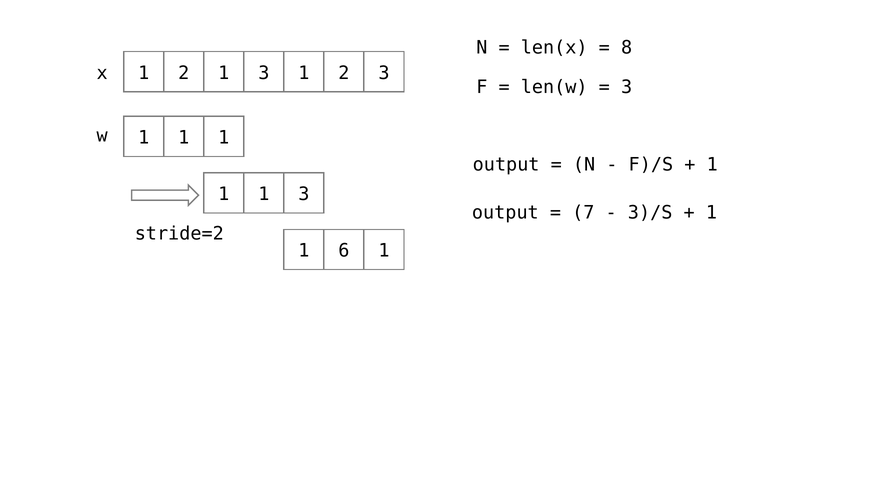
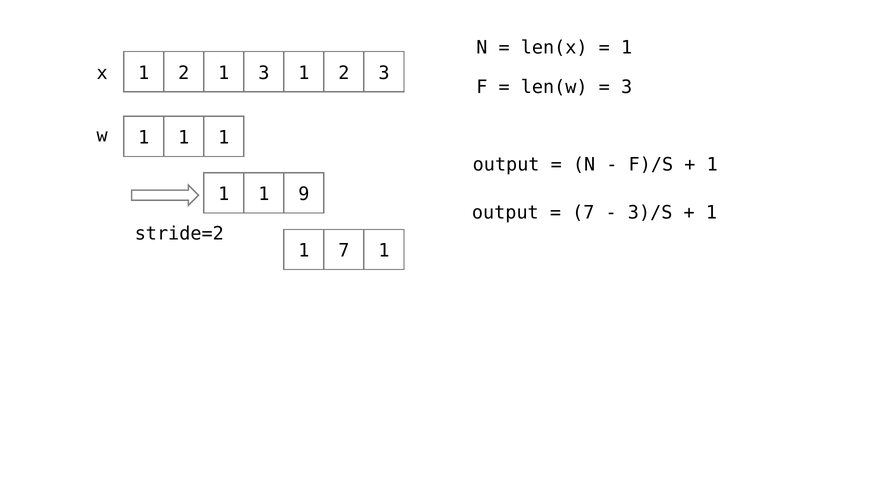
8 at (627, 48): 8 -> 1
1 1 3: 3 -> 9
1 6: 6 -> 7
